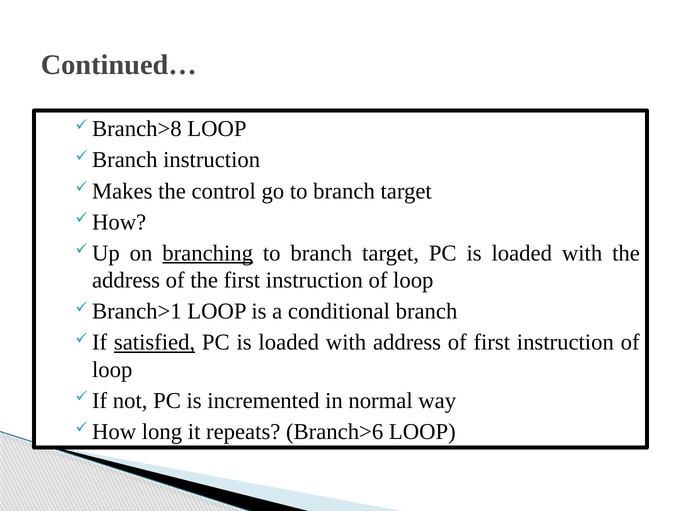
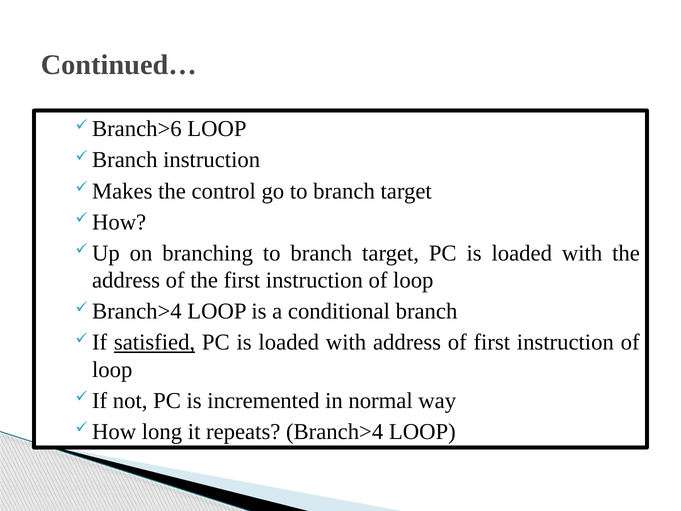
Branch>8: Branch>8 -> Branch>6
branching underline: present -> none
Branch>1 at (137, 311): Branch>1 -> Branch>4
repeats Branch>6: Branch>6 -> Branch>4
